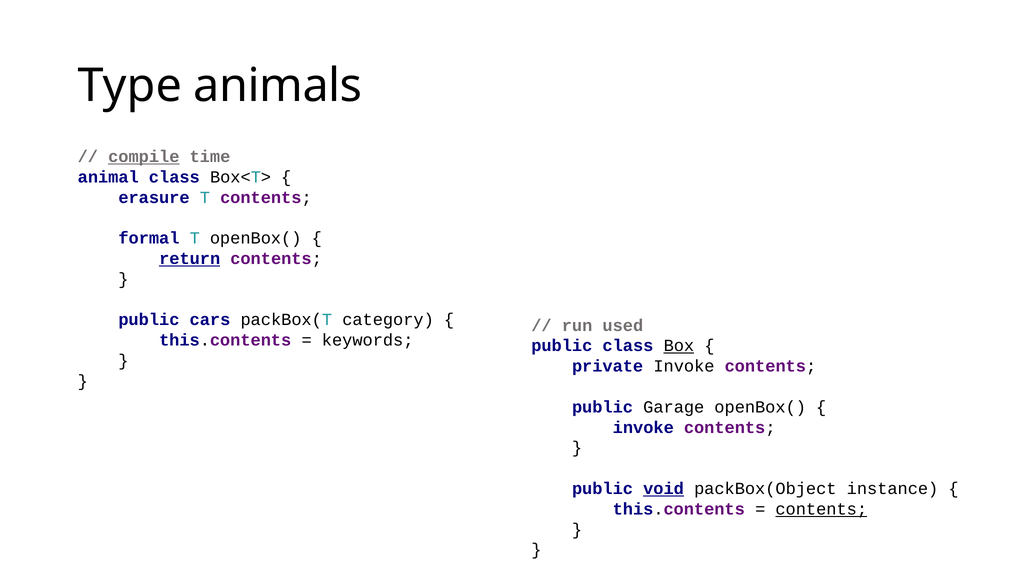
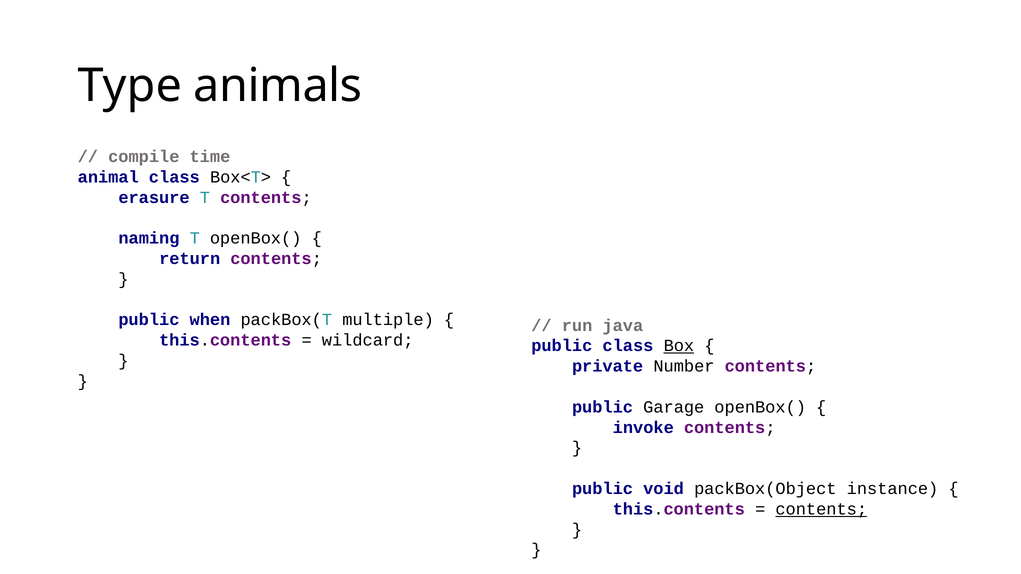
compile underline: present -> none
formal: formal -> naming
return underline: present -> none
cars: cars -> when
category: category -> multiple
used: used -> java
keywords: keywords -> wildcard
private Invoke: Invoke -> Number
void underline: present -> none
